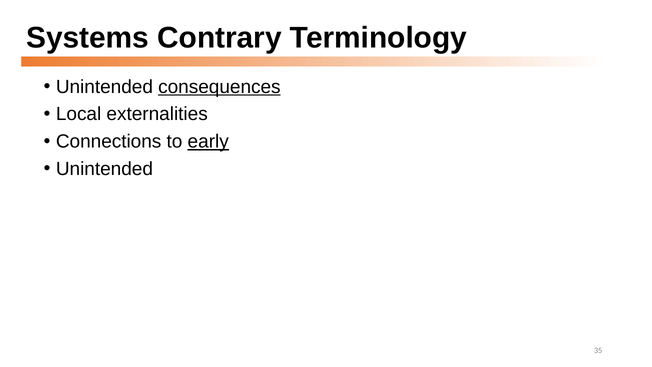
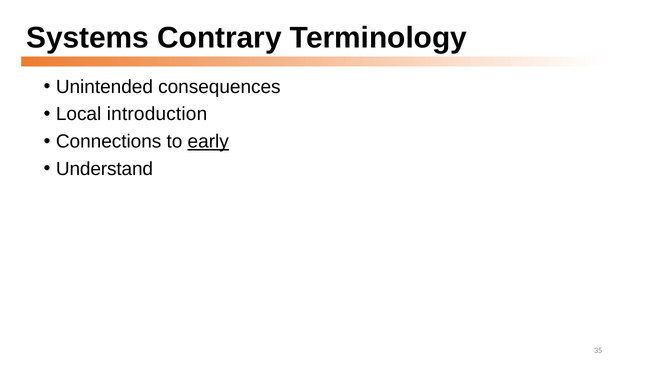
consequences underline: present -> none
externalities: externalities -> introduction
Unintended at (104, 169): Unintended -> Understand
